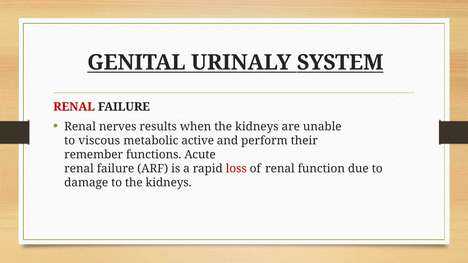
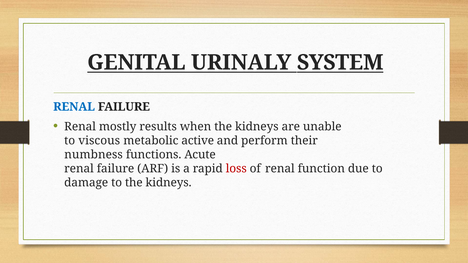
RENAL at (74, 107) colour: red -> blue
nerves: nerves -> mostly
remember: remember -> numbness
